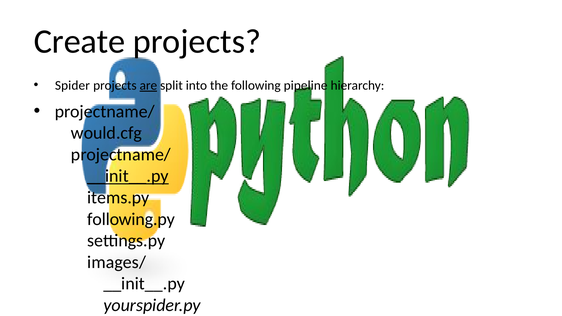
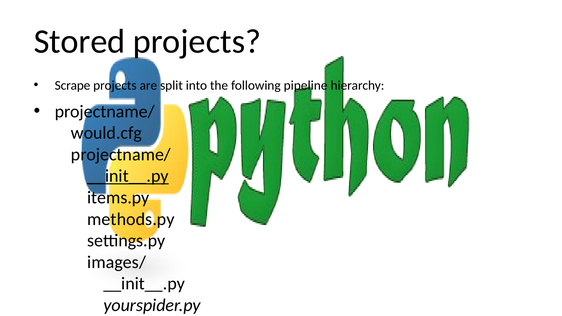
Create: Create -> Stored
Spider: Spider -> Scrape
are underline: present -> none
following.py: following.py -> methods.py
